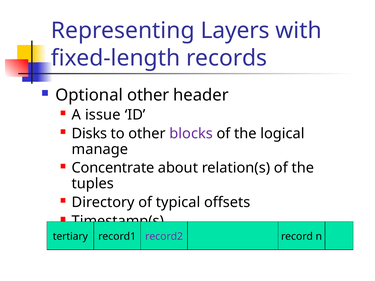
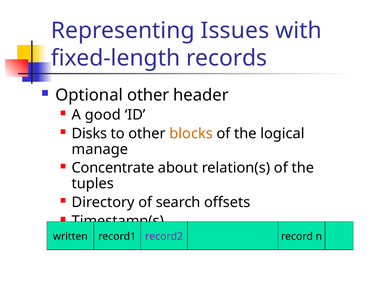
Layers: Layers -> Issues
issue: issue -> good
blocks colour: purple -> orange
typical: typical -> search
tertiary: tertiary -> written
